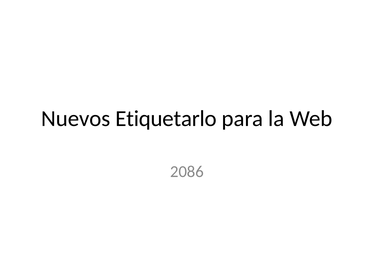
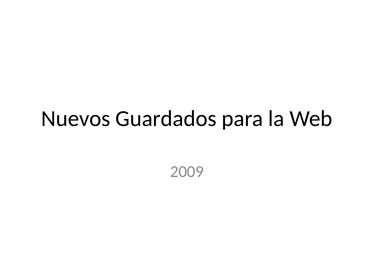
Etiquetarlo: Etiquetarlo -> Guardados
2086: 2086 -> 2009
